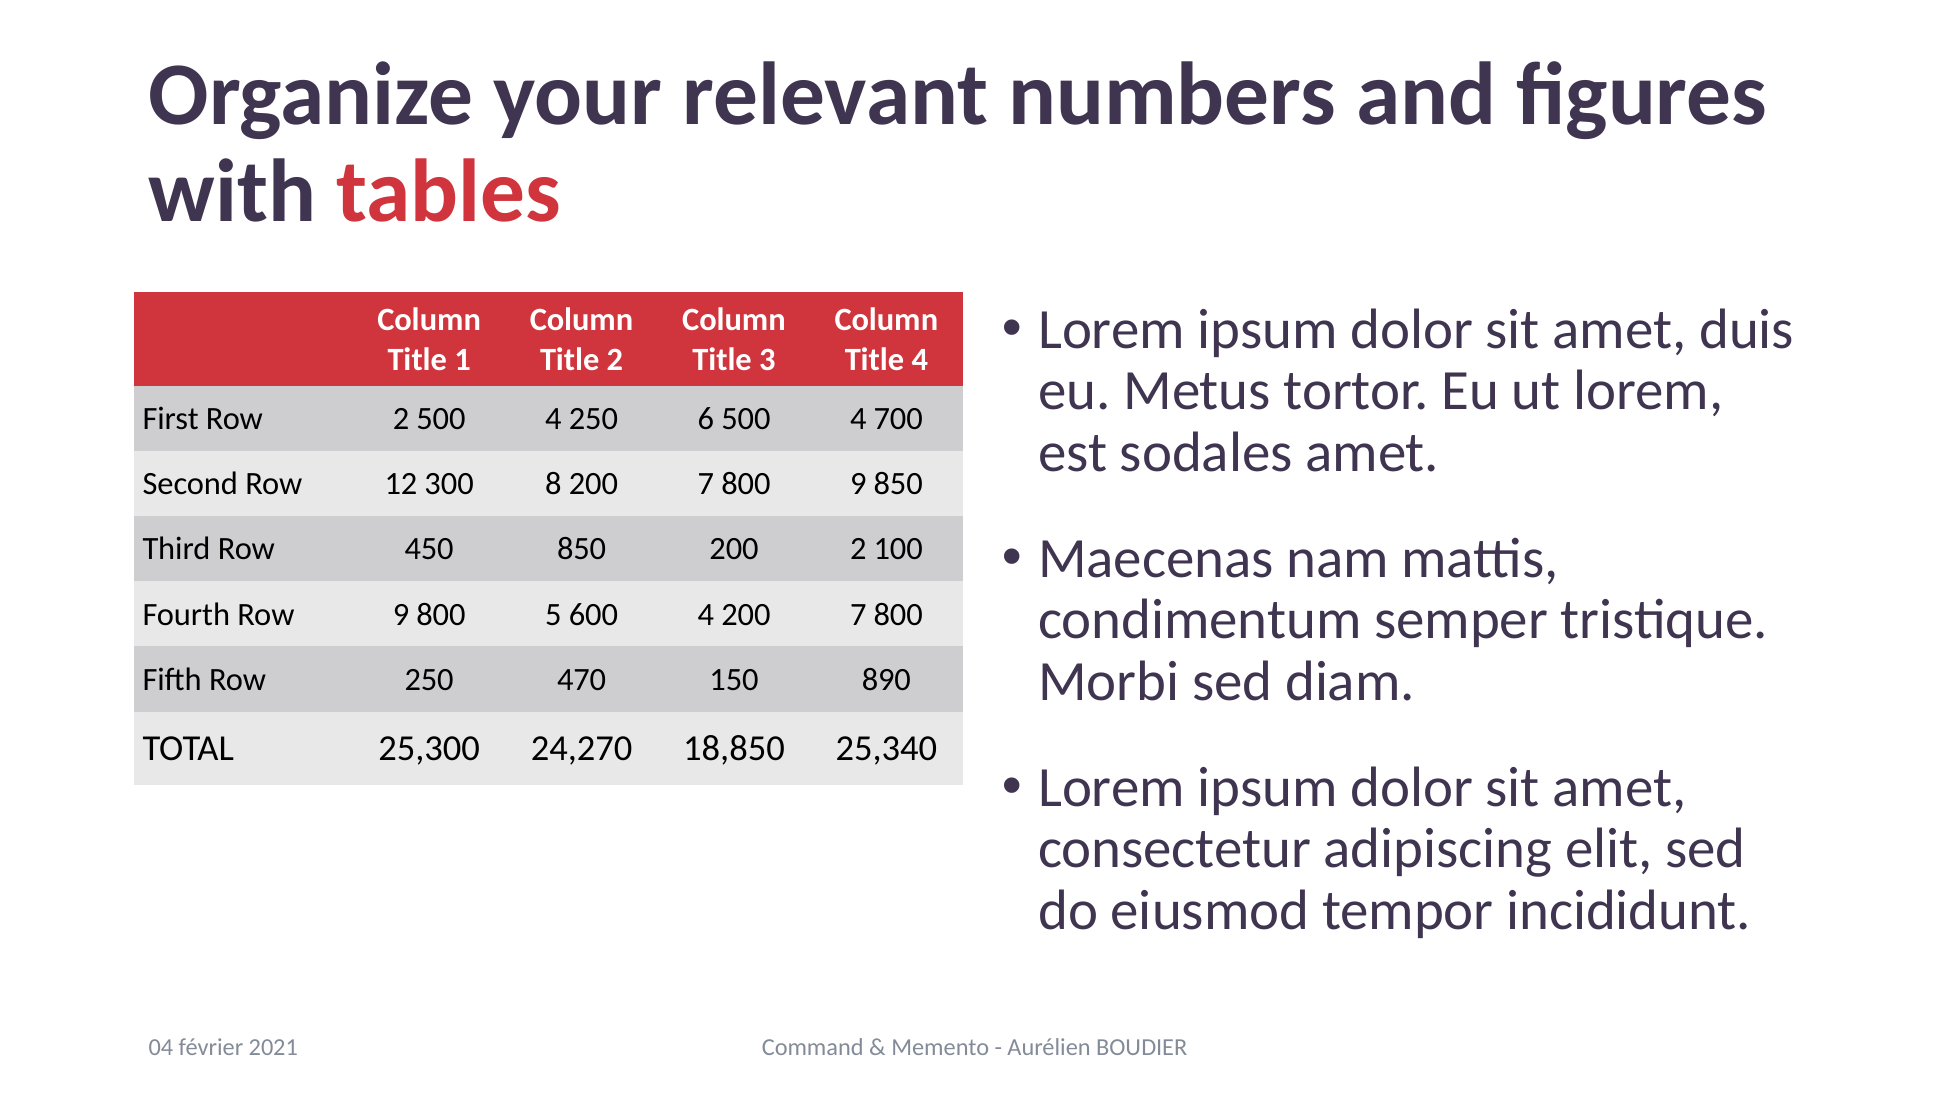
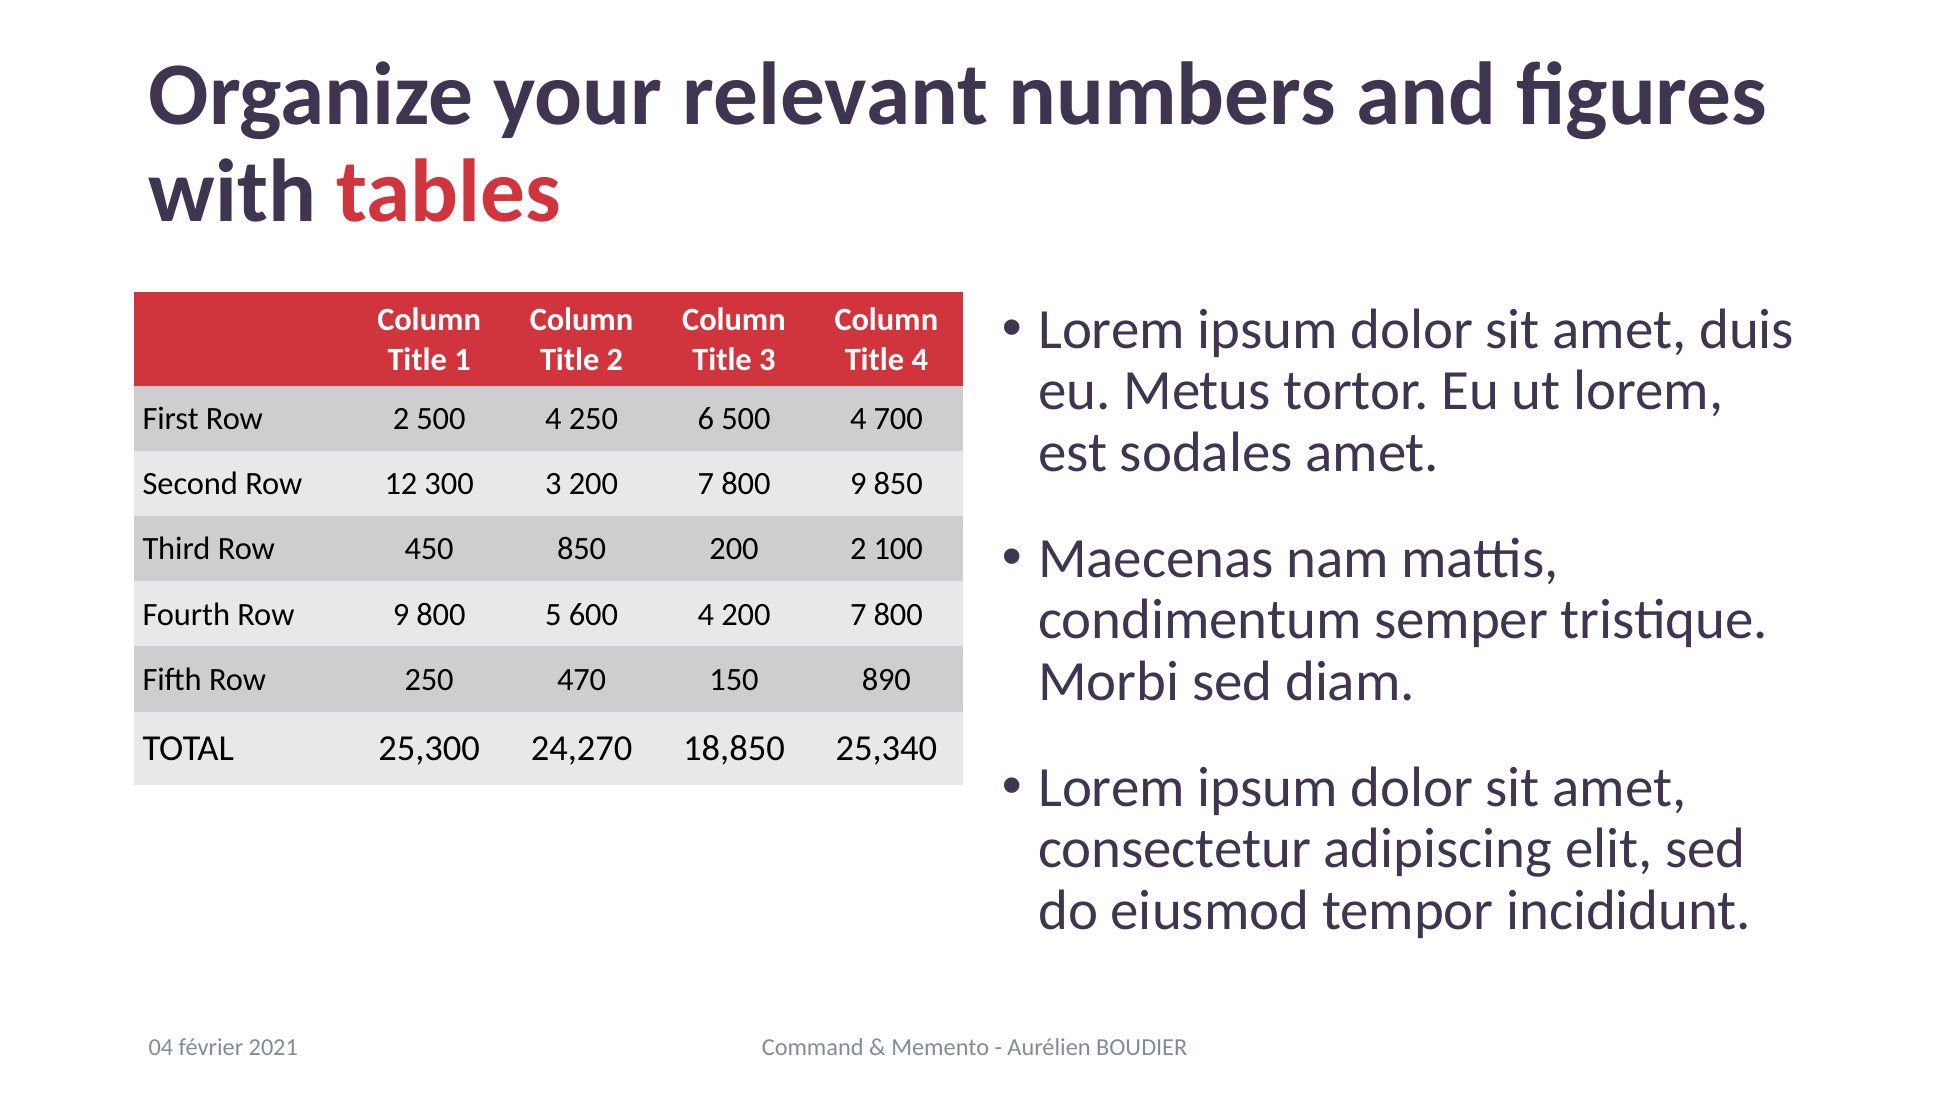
300 8: 8 -> 3
